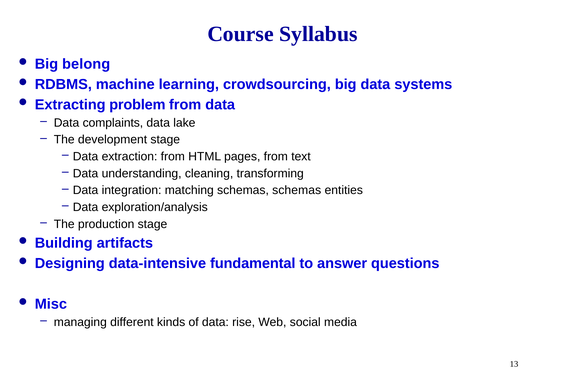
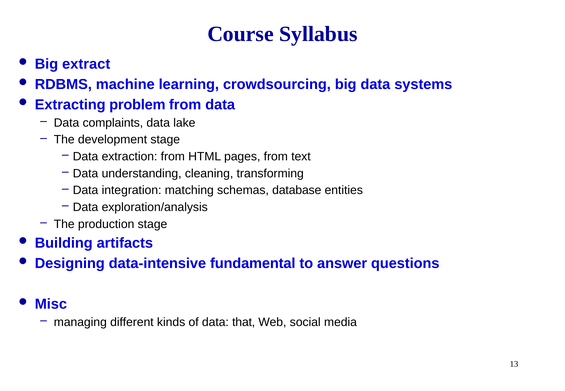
belong: belong -> extract
schemas schemas: schemas -> database
rise: rise -> that
